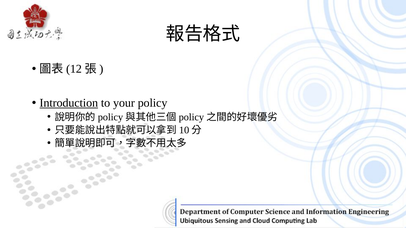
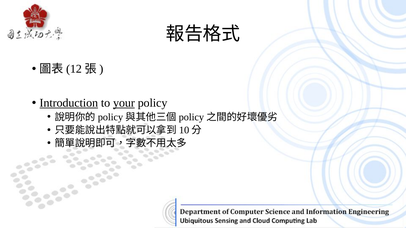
your underline: none -> present
